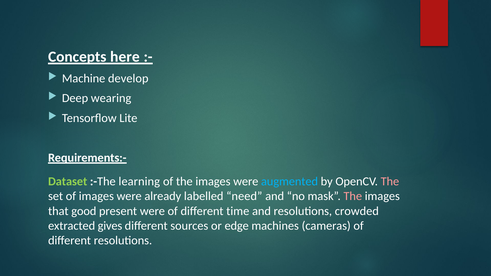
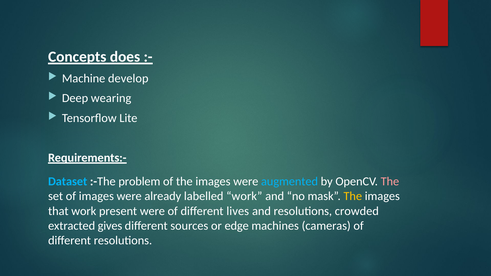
here: here -> does
Dataset colour: light green -> light blue
learning: learning -> problem
labelled need: need -> work
The at (353, 196) colour: pink -> yellow
that good: good -> work
time: time -> lives
